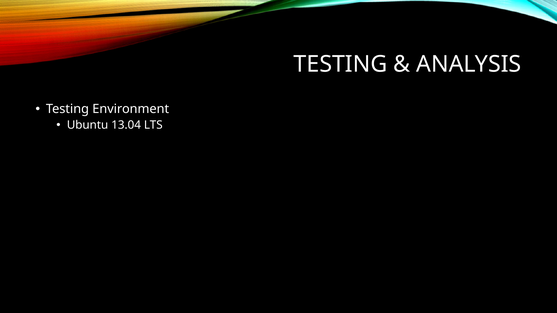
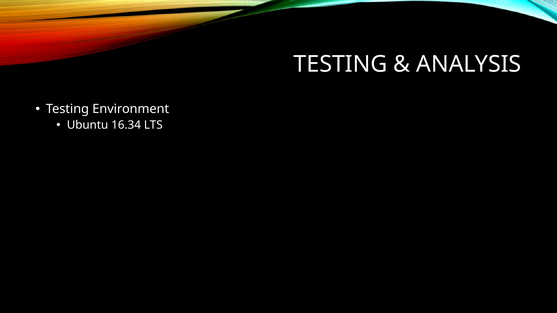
13.04: 13.04 -> 16.34
